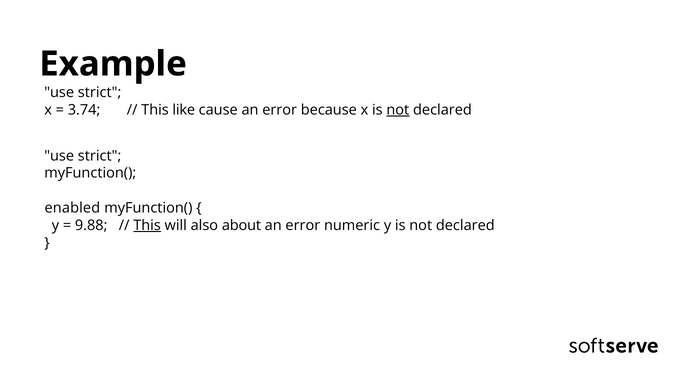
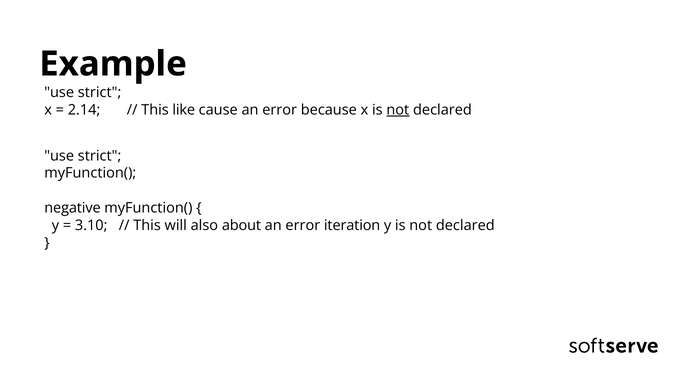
3.74: 3.74 -> 2.14
enabled: enabled -> negative
9.88: 9.88 -> 3.10
This at (147, 225) underline: present -> none
numeric: numeric -> iteration
